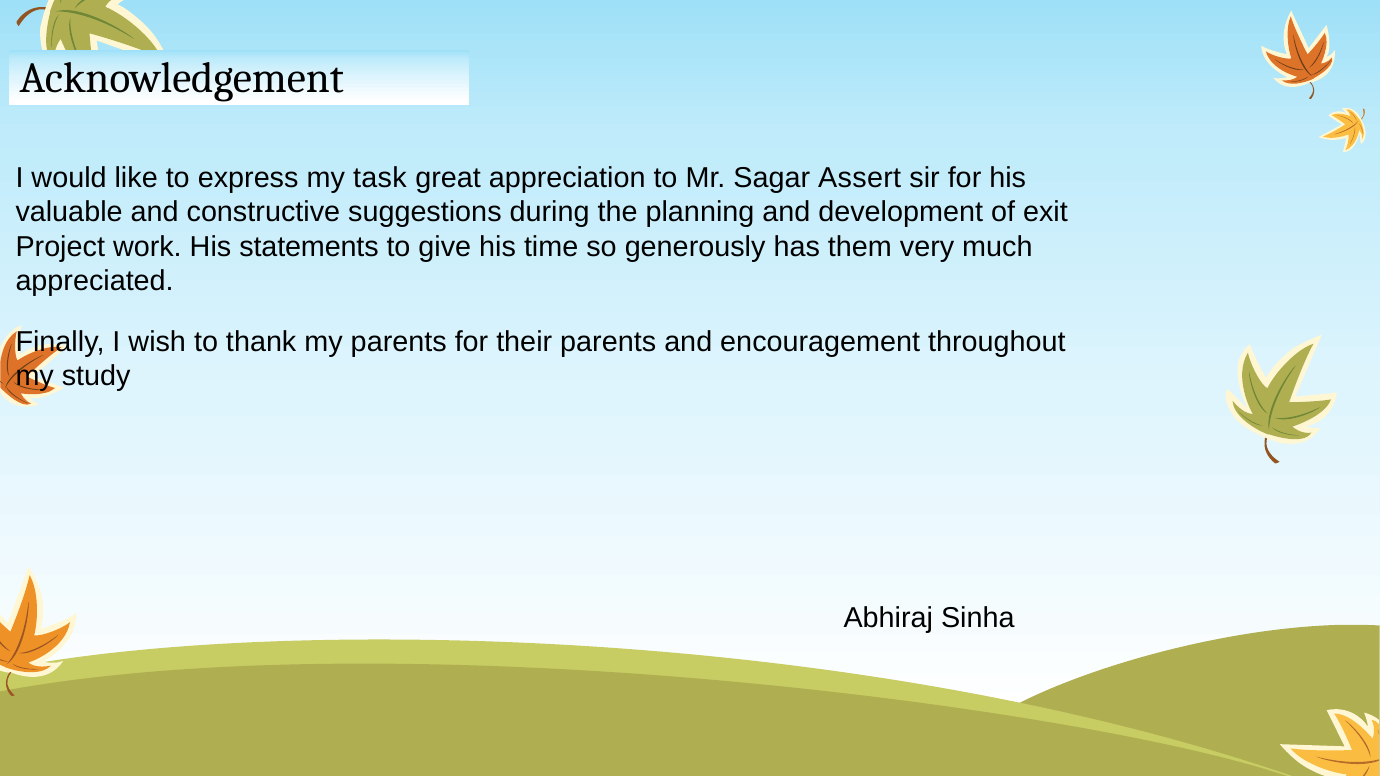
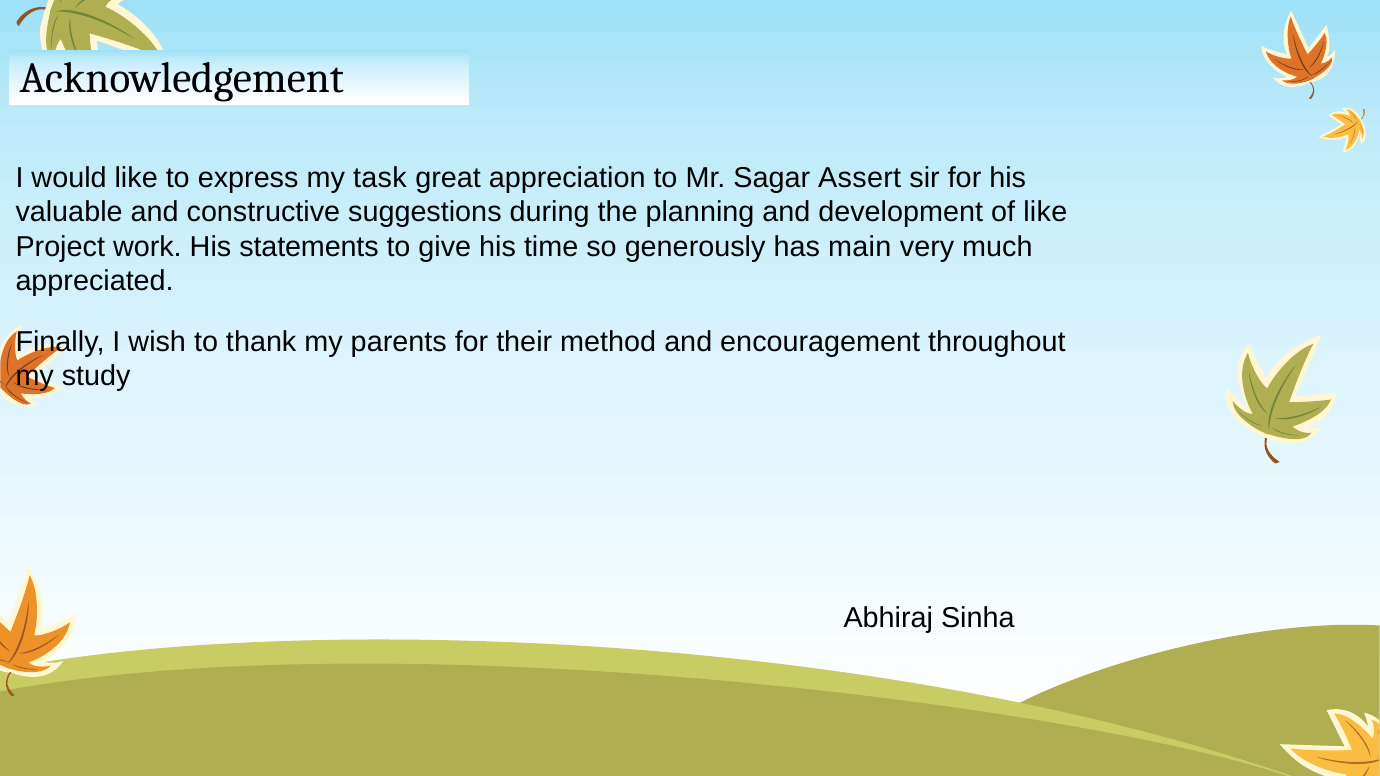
of exit: exit -> like
them: them -> main
their parents: parents -> method
